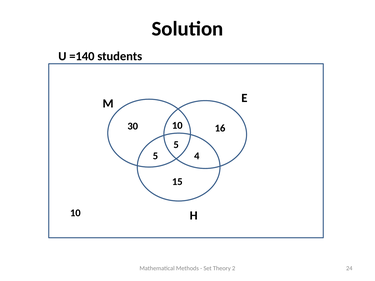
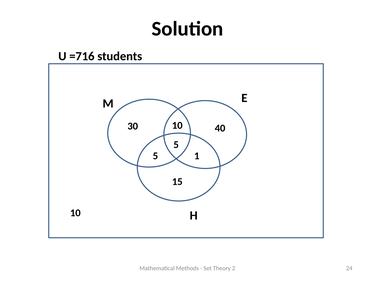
=140: =140 -> =716
16: 16 -> 40
4: 4 -> 1
